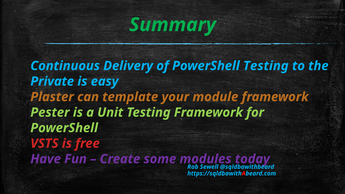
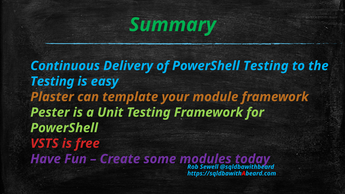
Private at (52, 81): Private -> Testing
